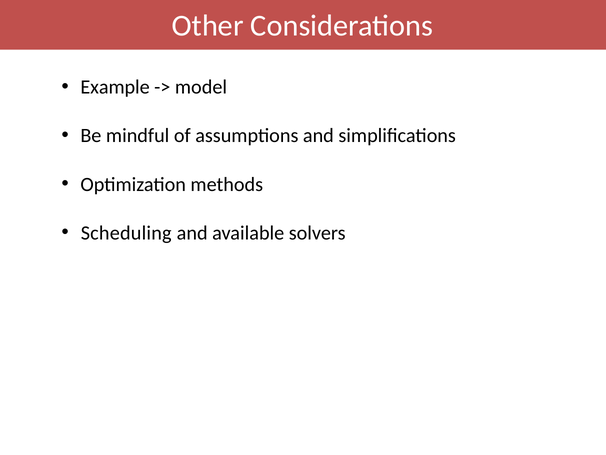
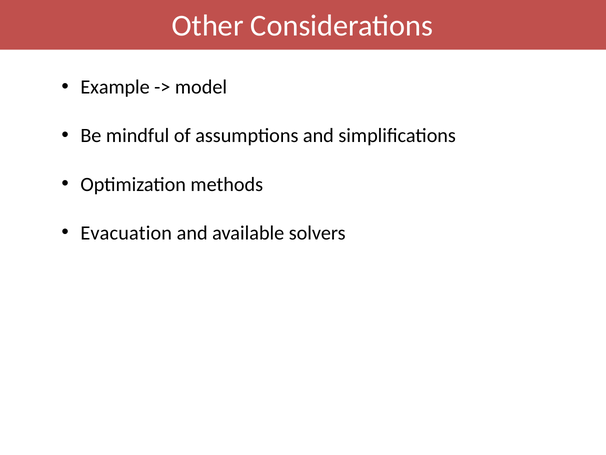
Scheduling: Scheduling -> Evacuation
